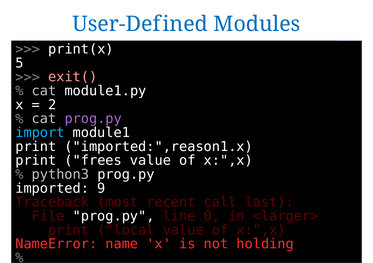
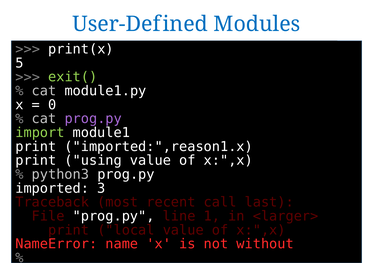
exit( colour: pink -> light green
2: 2 -> 0
import colour: light blue -> light green
frees: frees -> using
9: 9 -> 3
0: 0 -> 1
holding: holding -> without
